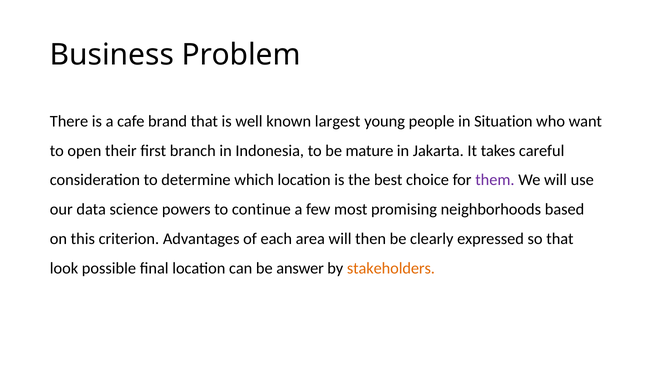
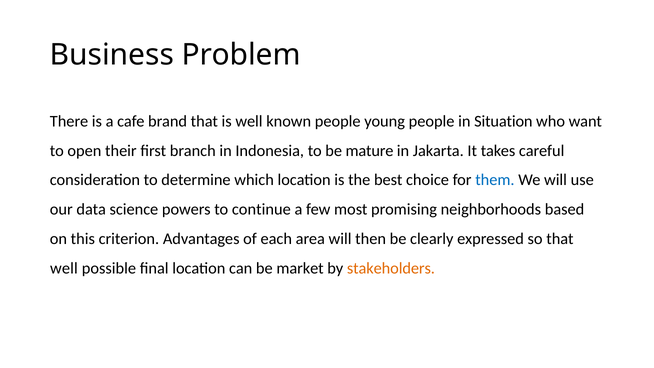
known largest: largest -> people
them colour: purple -> blue
look at (64, 268): look -> well
answer: answer -> market
